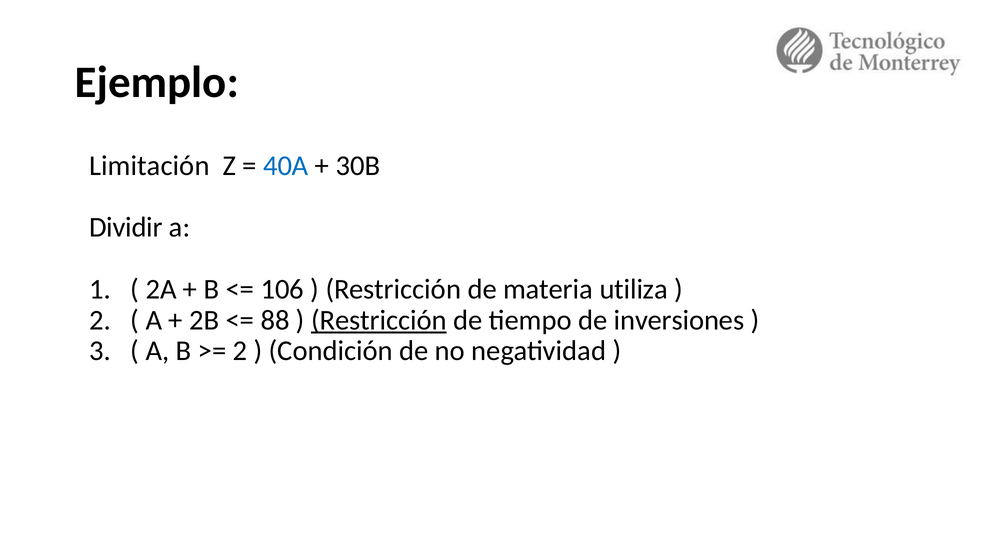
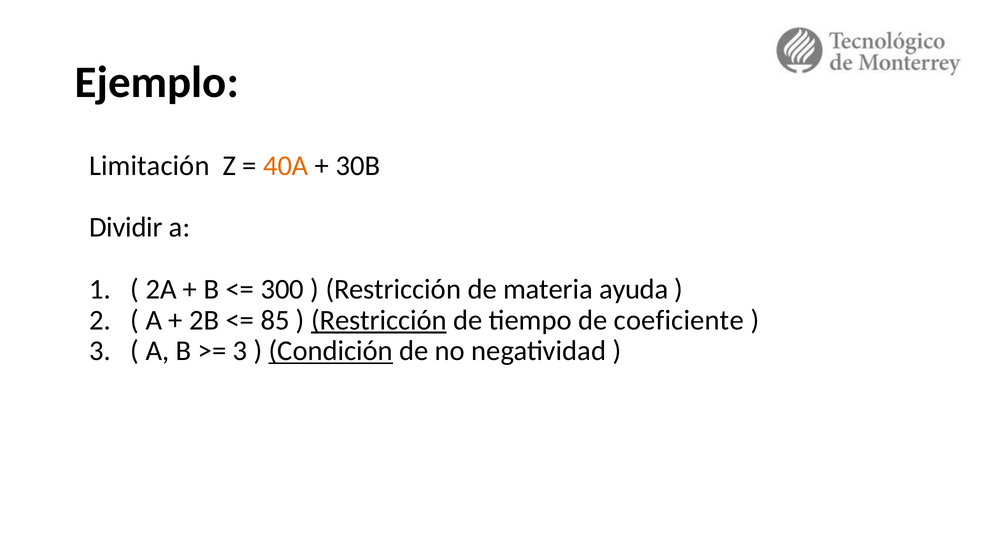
40A colour: blue -> orange
106: 106 -> 300
utiliza: utiliza -> ayuda
88: 88 -> 85
inversiones: inversiones -> coeficiente
2 at (240, 351): 2 -> 3
Condición underline: none -> present
